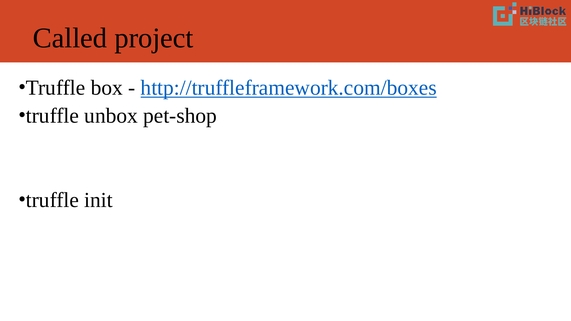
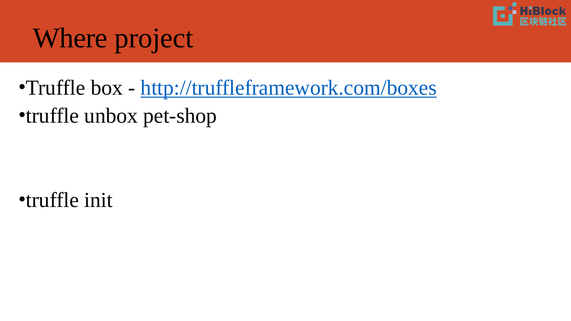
Called: Called -> Where
